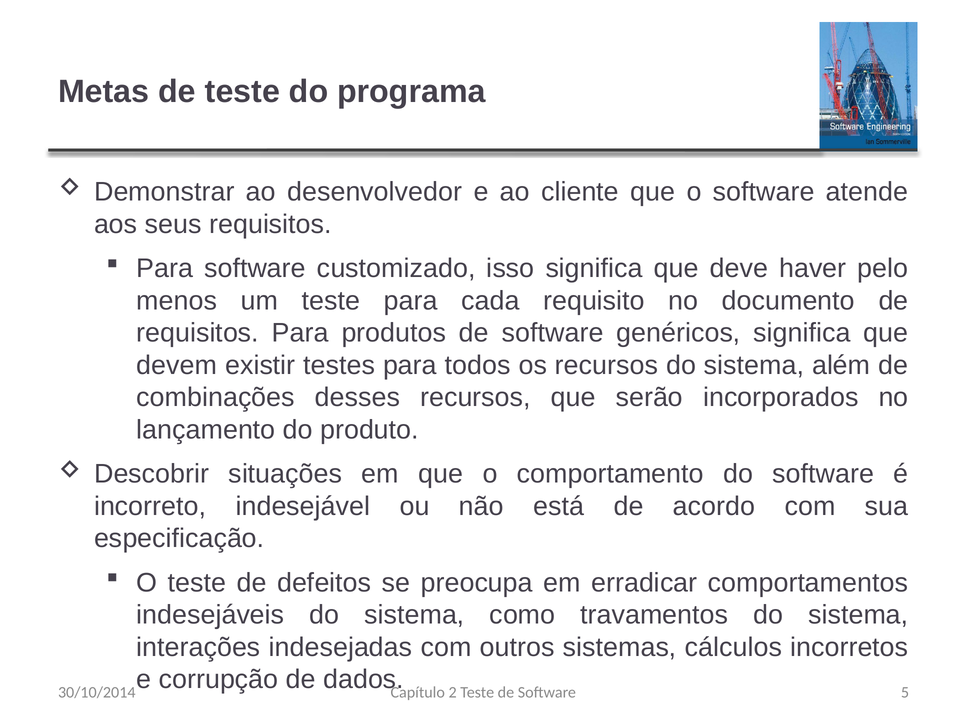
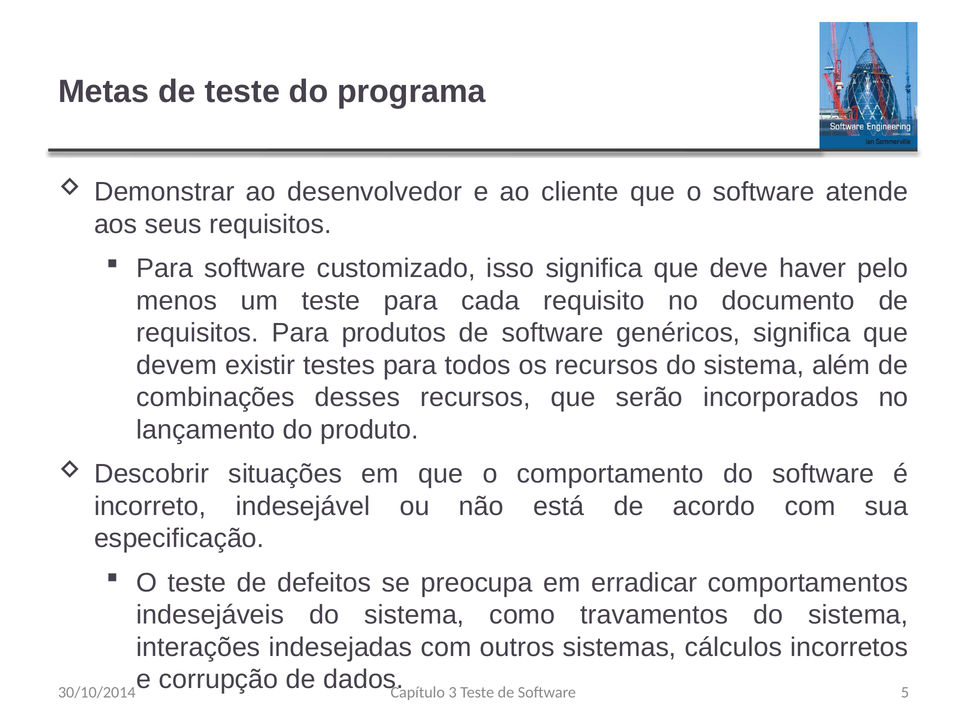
2: 2 -> 3
